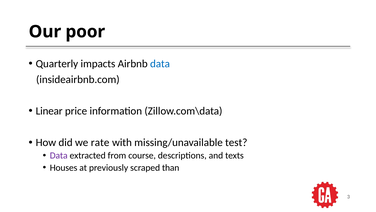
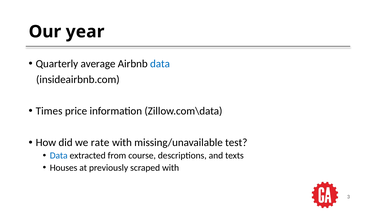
poor: poor -> year
impacts: impacts -> average
Linear: Linear -> Times
Data at (59, 155) colour: purple -> blue
scraped than: than -> with
